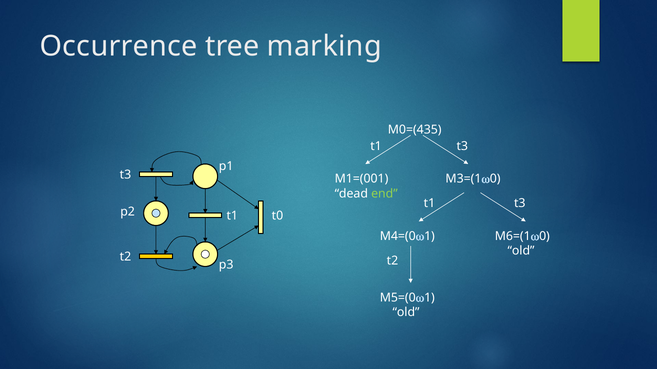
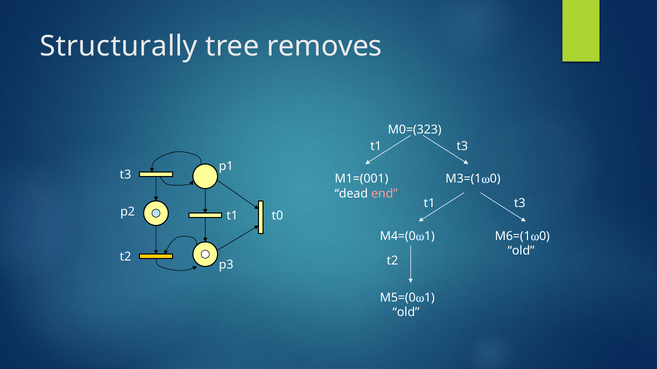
Occurrence: Occurrence -> Structurally
marking: marking -> removes
M0=(435: M0=(435 -> M0=(323
end colour: light green -> pink
